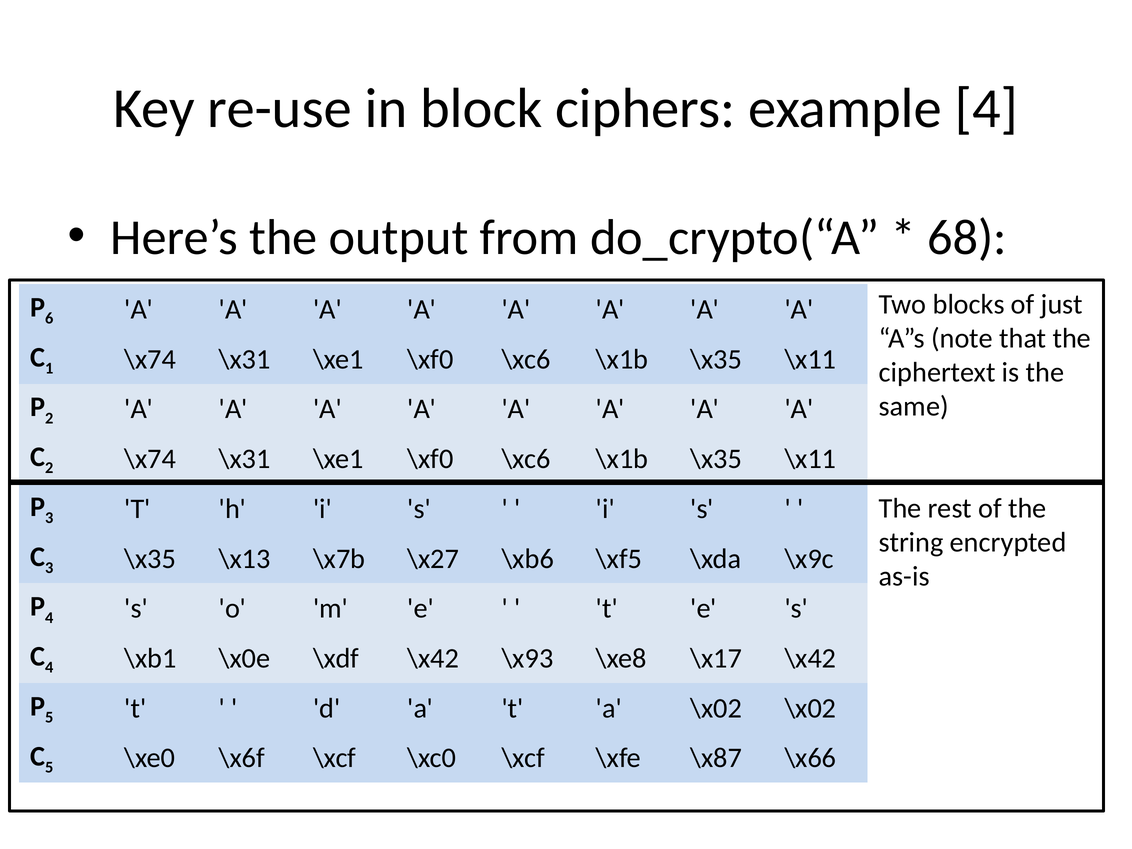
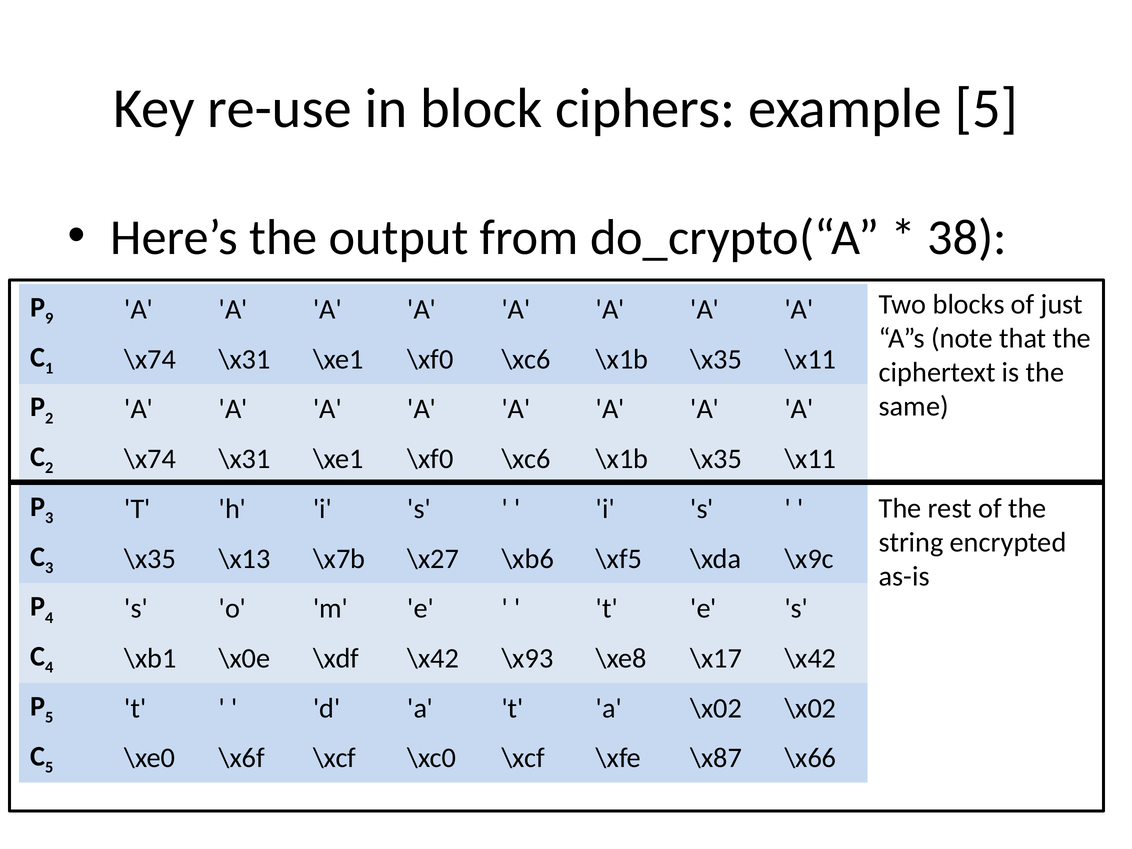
example 4: 4 -> 5
68: 68 -> 38
6: 6 -> 9
